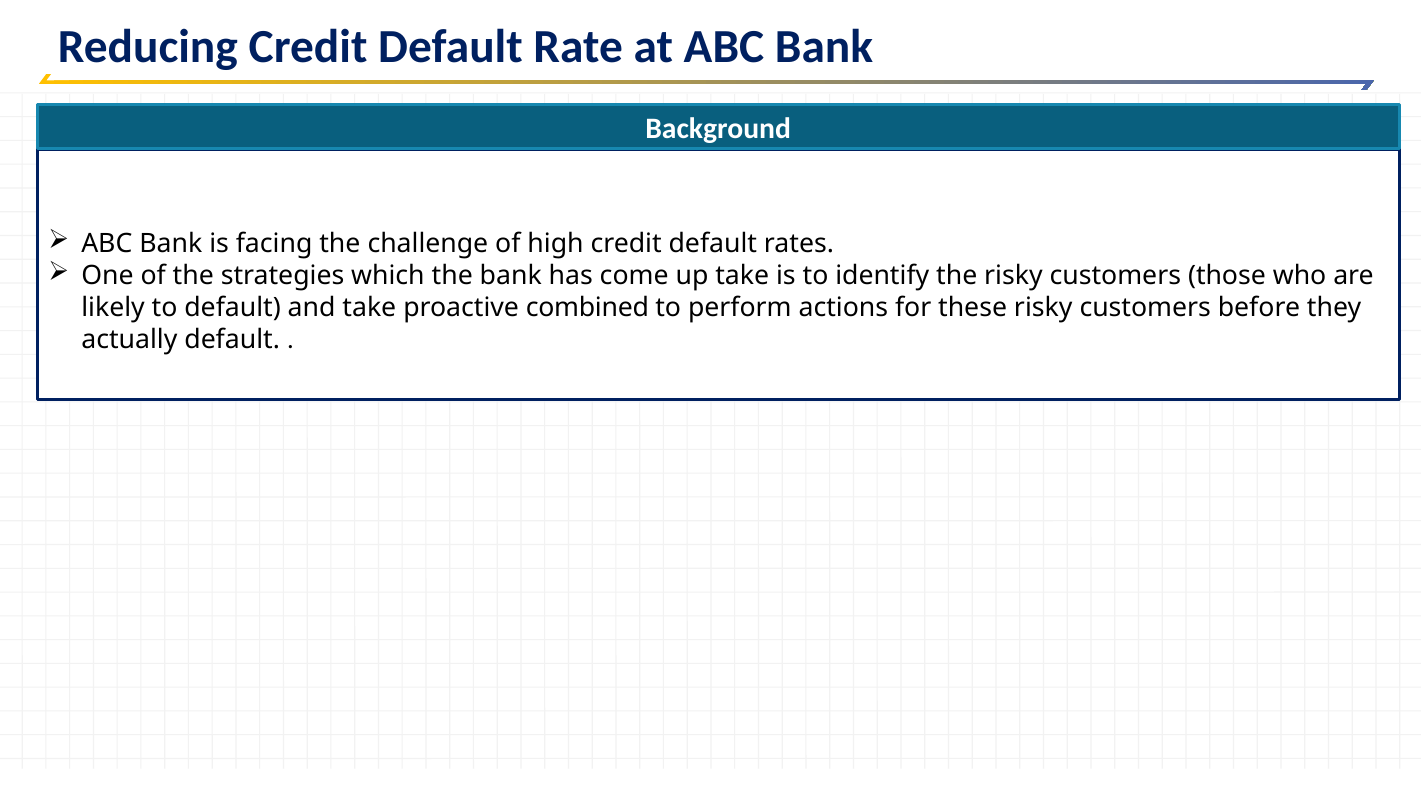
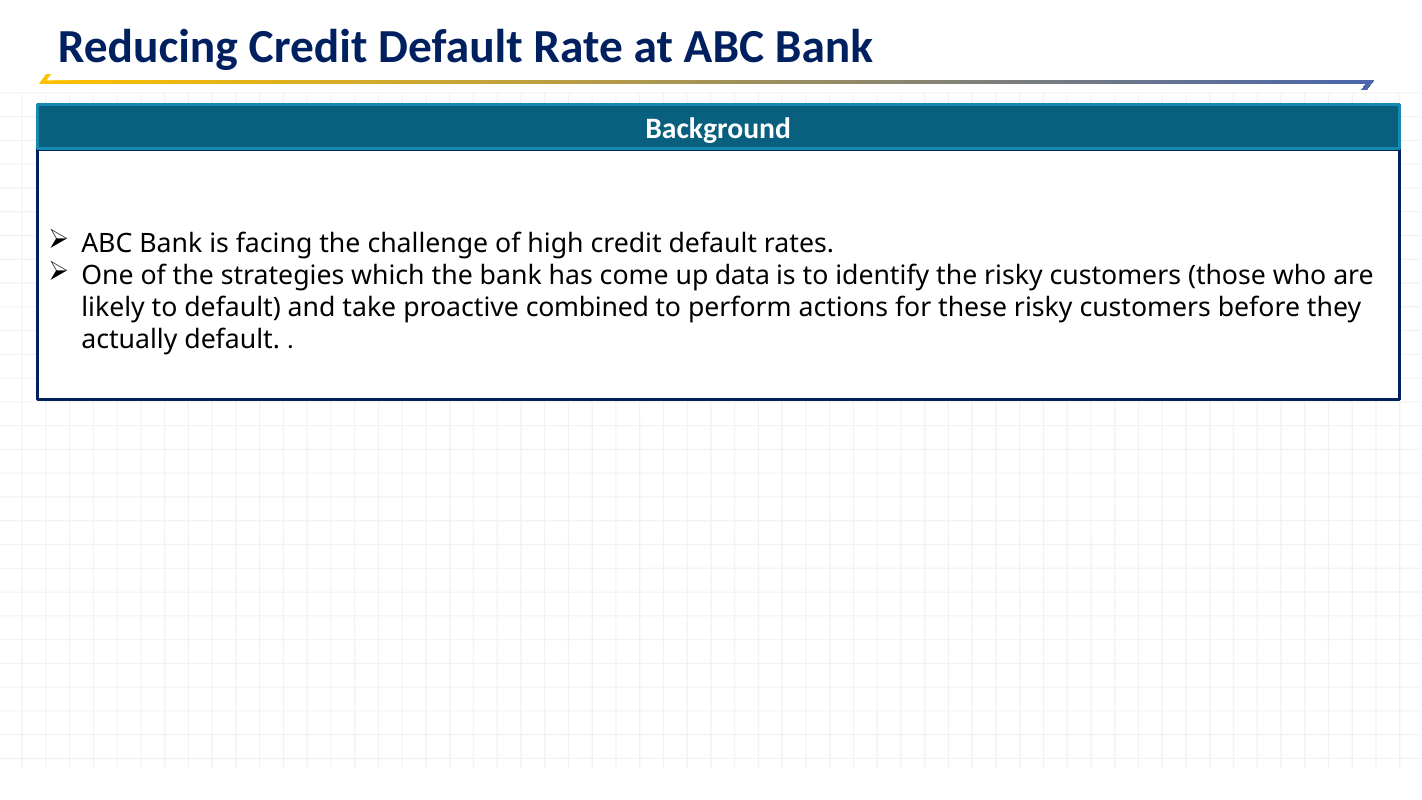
up take: take -> data
